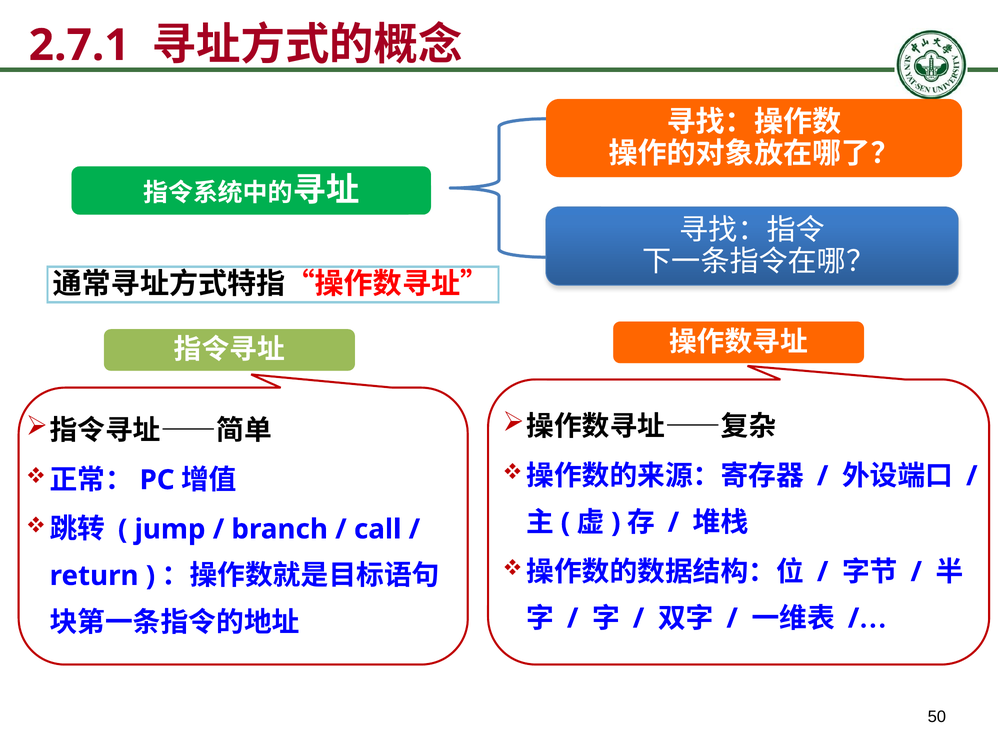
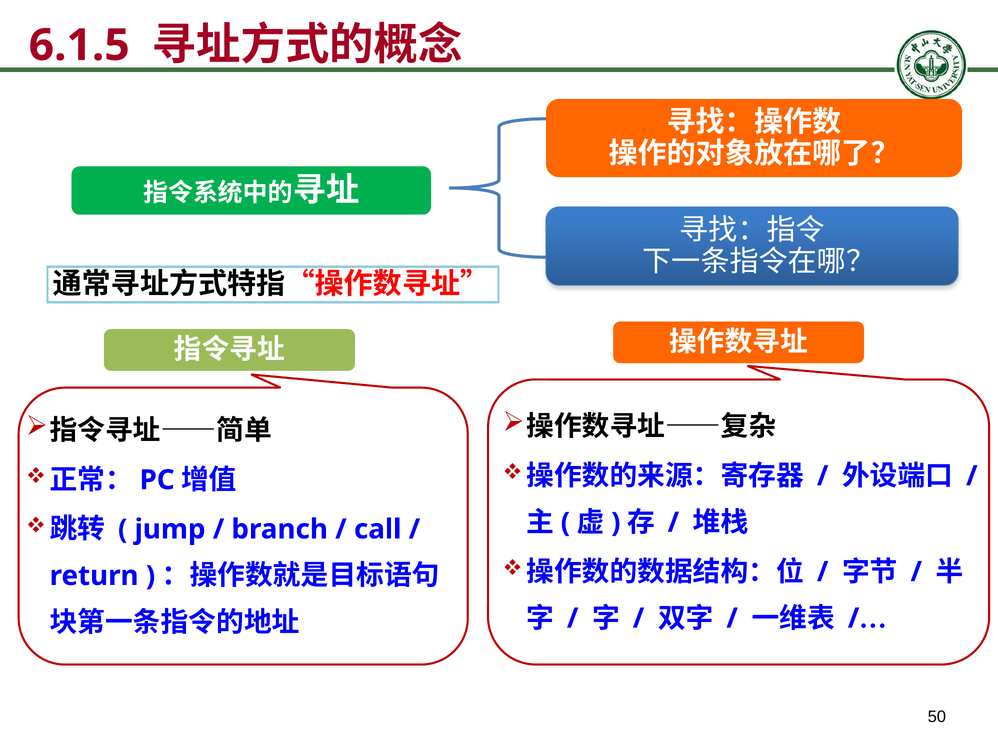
2.7.1: 2.7.1 -> 6.1.5
